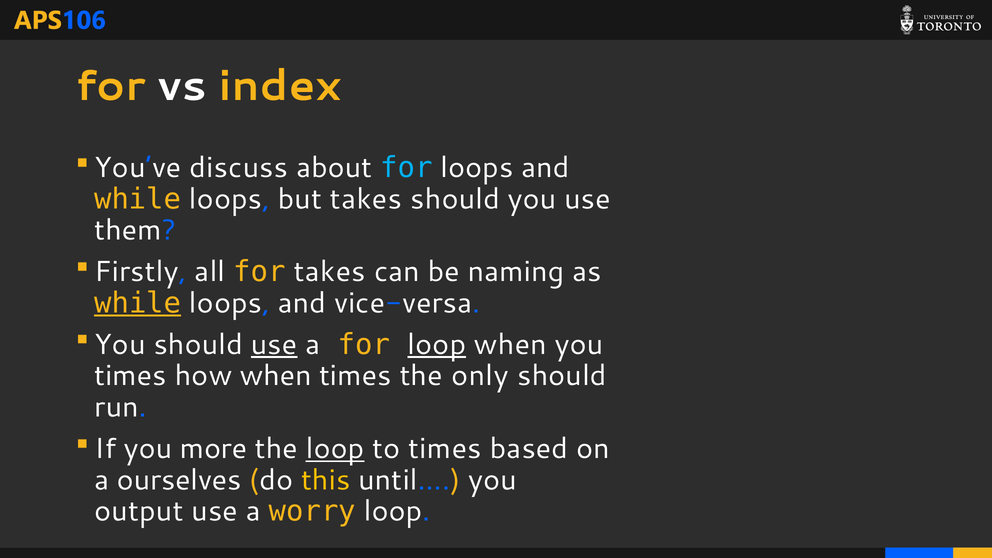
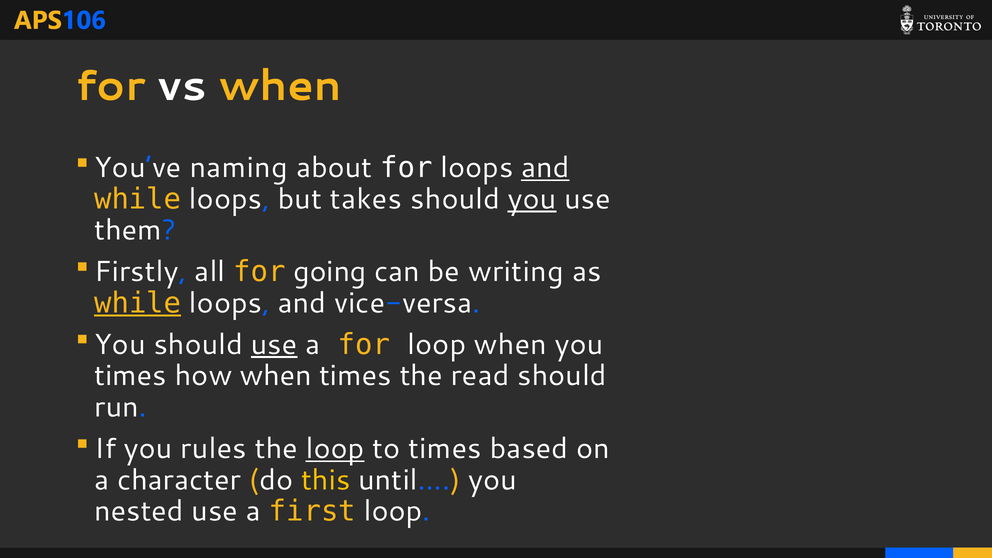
vs index: index -> when
discuss: discuss -> naming
for at (407, 168) colour: light blue -> white
and at (545, 168) underline: none -> present
you at (532, 199) underline: none -> present
for takes: takes -> going
naming: naming -> writing
loop at (437, 345) underline: present -> none
only: only -> read
more: more -> rules
ourselves: ourselves -> character
output: output -> nested
worry: worry -> first
